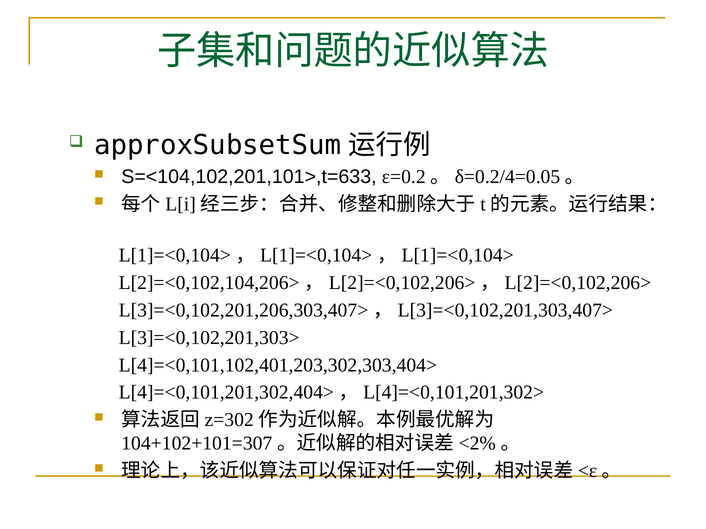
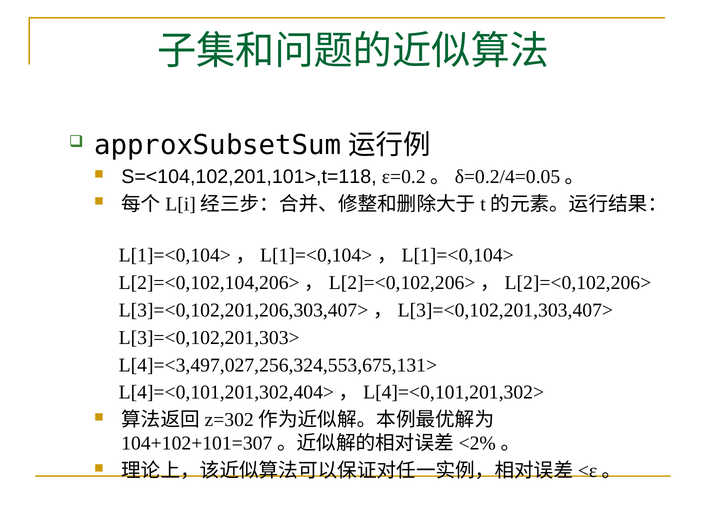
S=<104,102,201,101>,t=633: S=<104,102,201,101>,t=633 -> S=<104,102,201,101>,t=118
L[4]=<0,101,102,401,203,302,303,404>: L[4]=<0,101,102,401,203,302,303,404> -> L[4]=<3,497,027,256,324,553,675,131>
